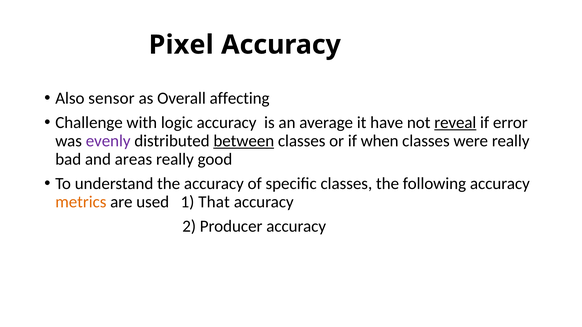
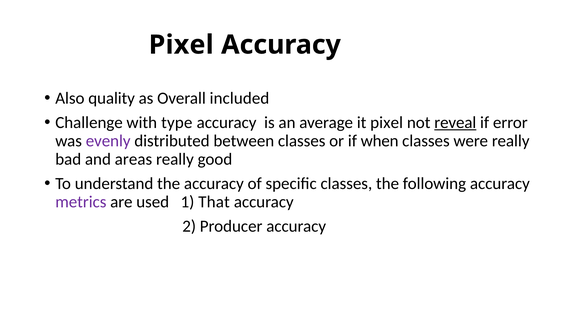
sensor: sensor -> quality
affecting: affecting -> included
logic: logic -> type
it have: have -> pixel
between underline: present -> none
metrics colour: orange -> purple
